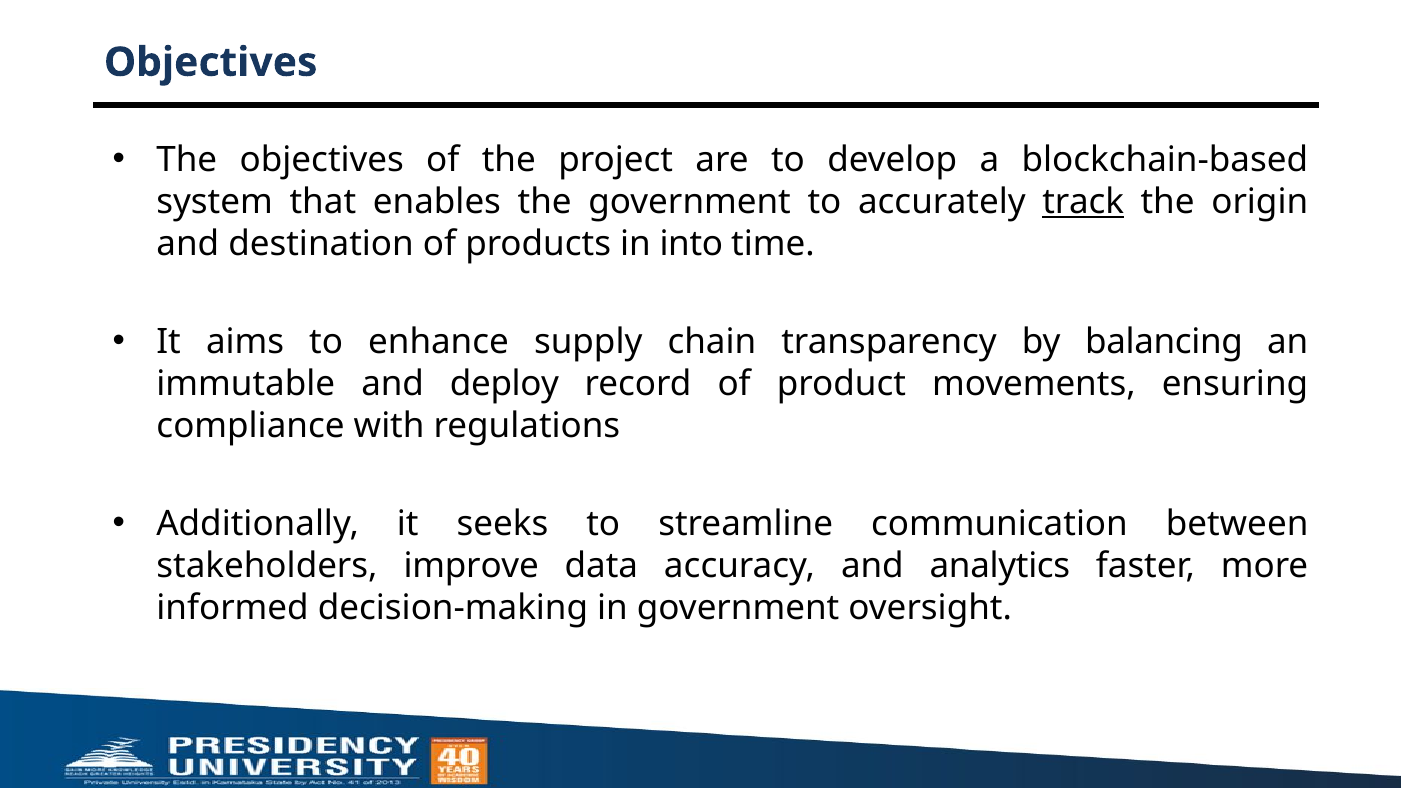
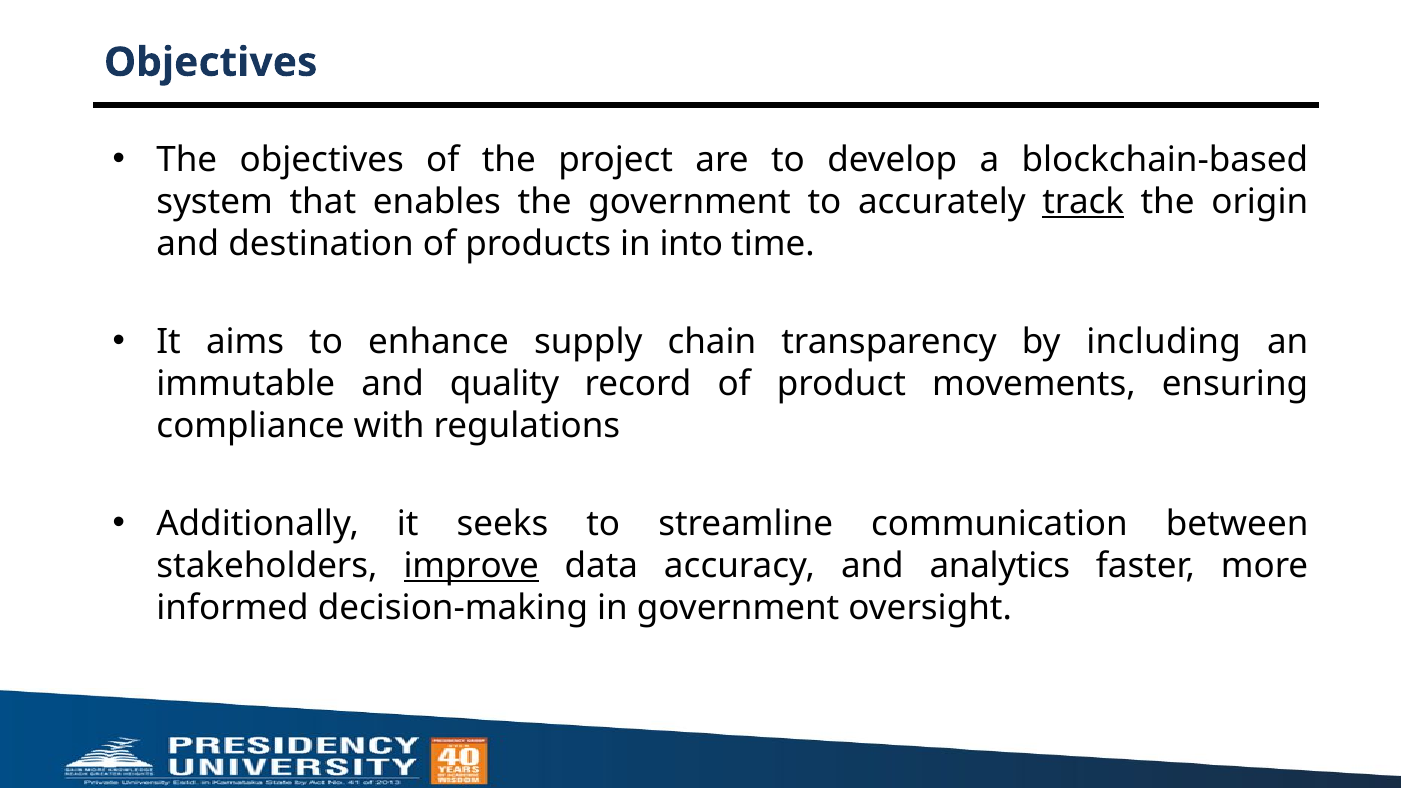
balancing: balancing -> including
deploy: deploy -> quality
improve underline: none -> present
